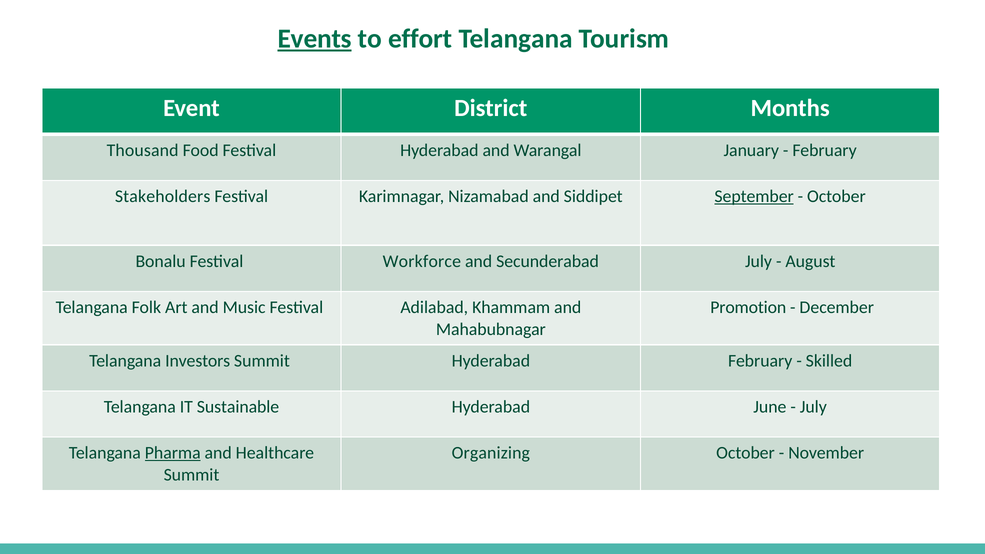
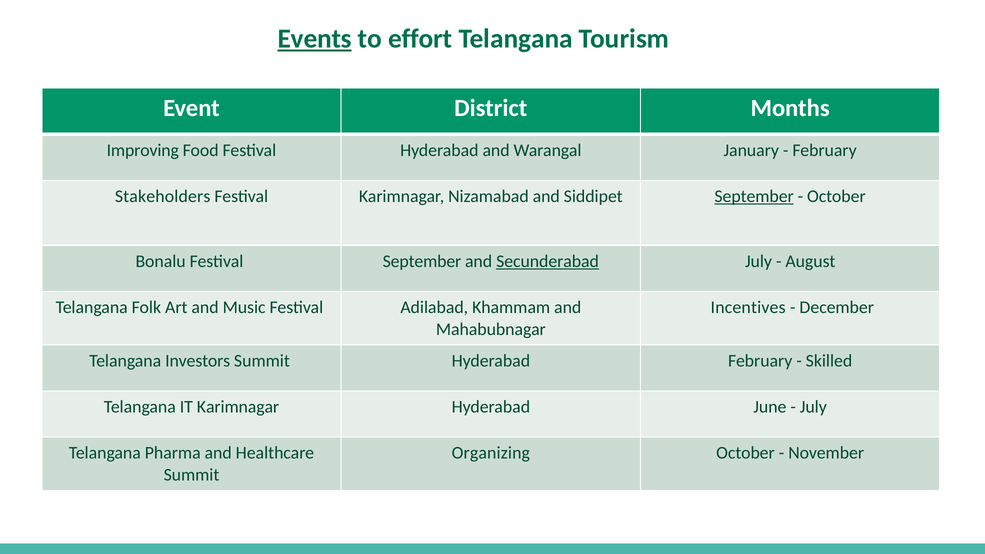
Thousand: Thousand -> Improving
Festival Workforce: Workforce -> September
Secunderabad underline: none -> present
Promotion: Promotion -> Incentives
IT Sustainable: Sustainable -> Karimnagar
Pharma underline: present -> none
